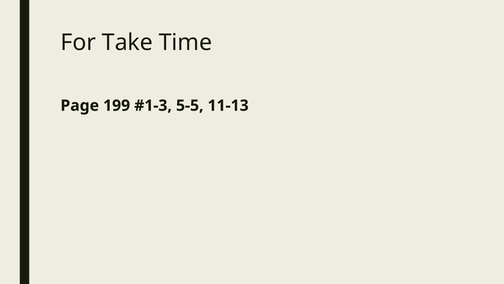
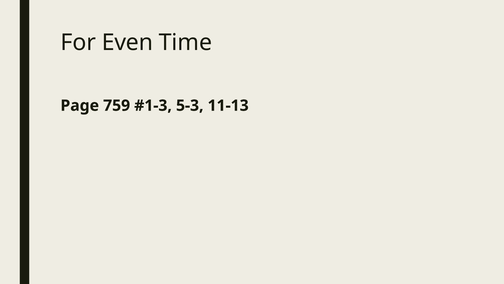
Take: Take -> Even
199: 199 -> 759
5-5: 5-5 -> 5-3
